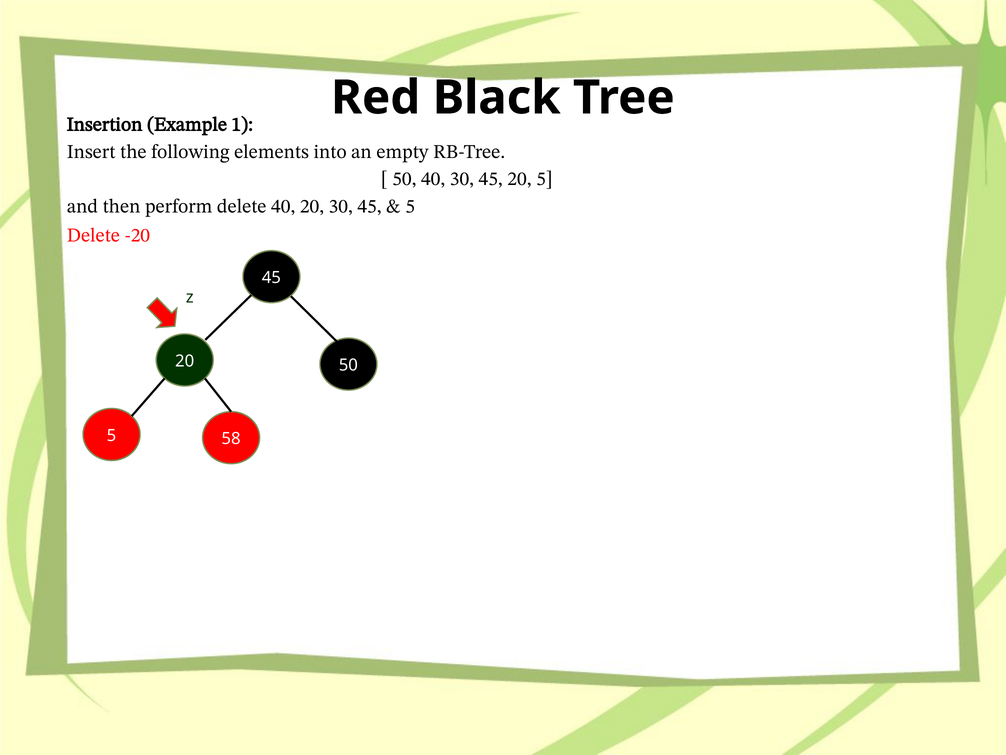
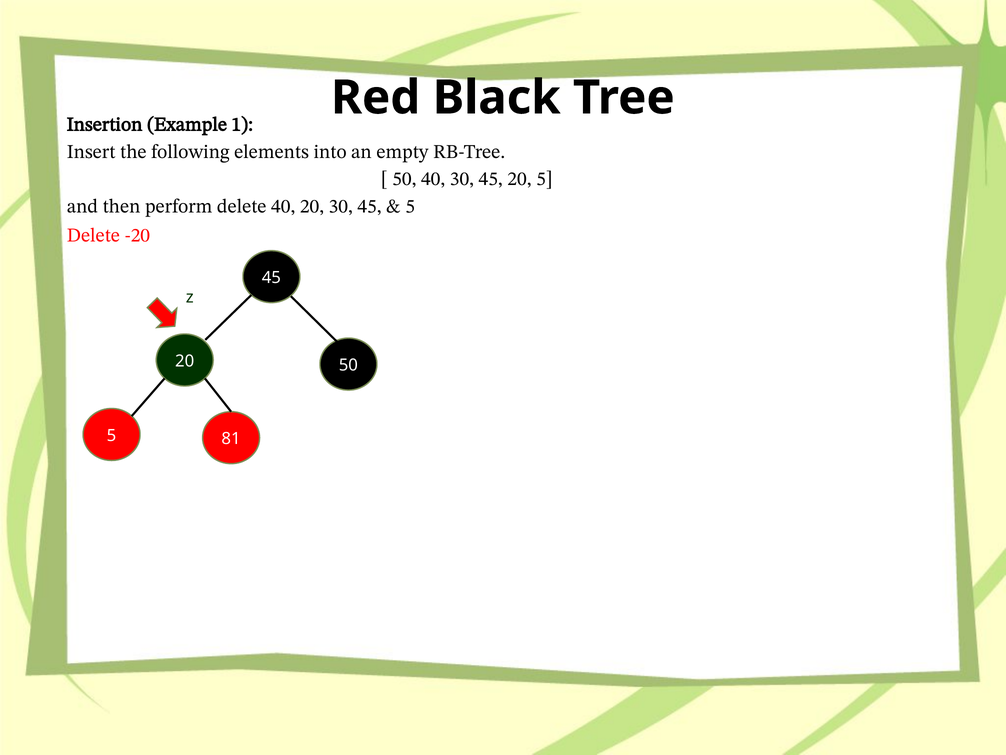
58: 58 -> 81
